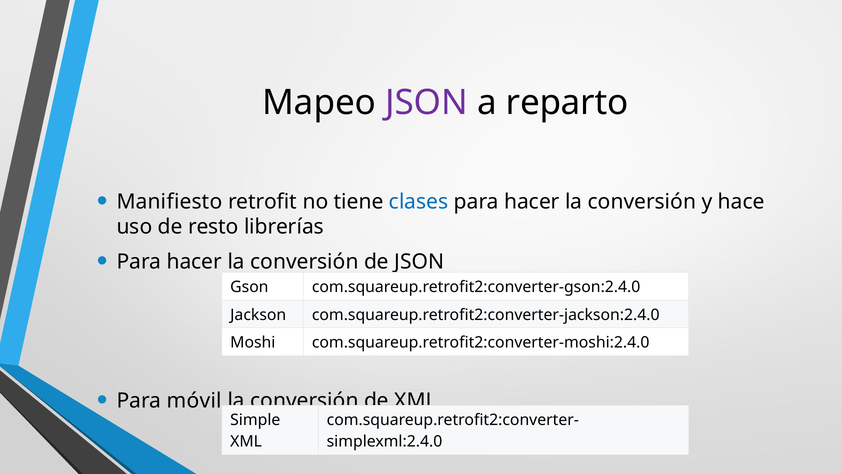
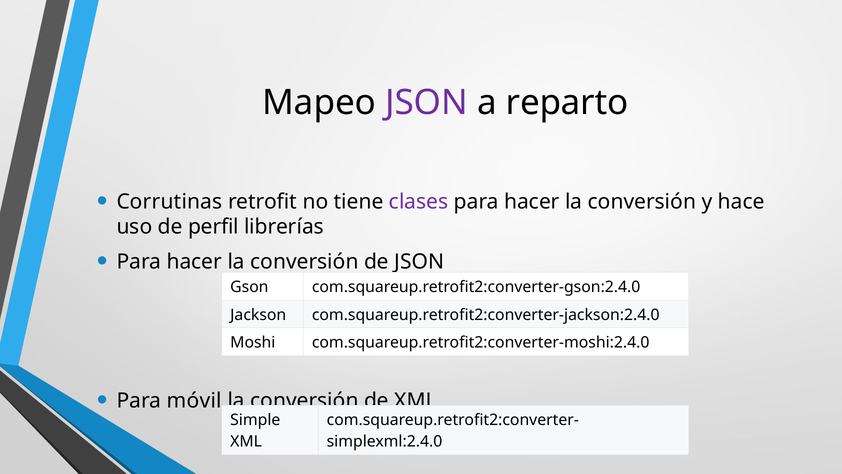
Manifiesto: Manifiesto -> Corrutinas
clases colour: blue -> purple
resto: resto -> perfil
